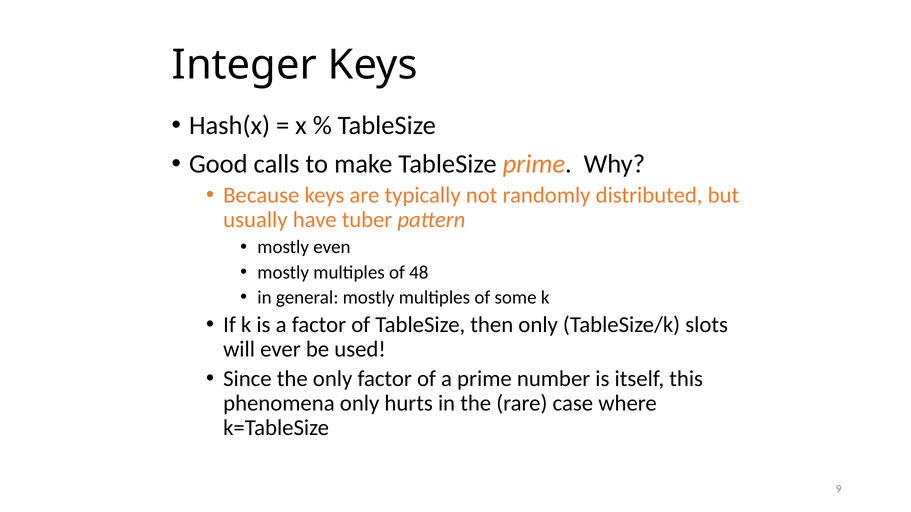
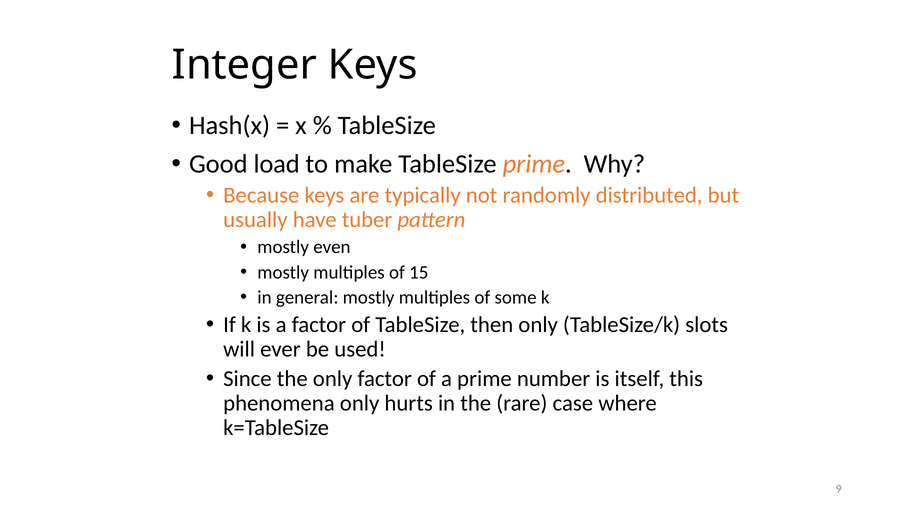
calls: calls -> load
48: 48 -> 15
